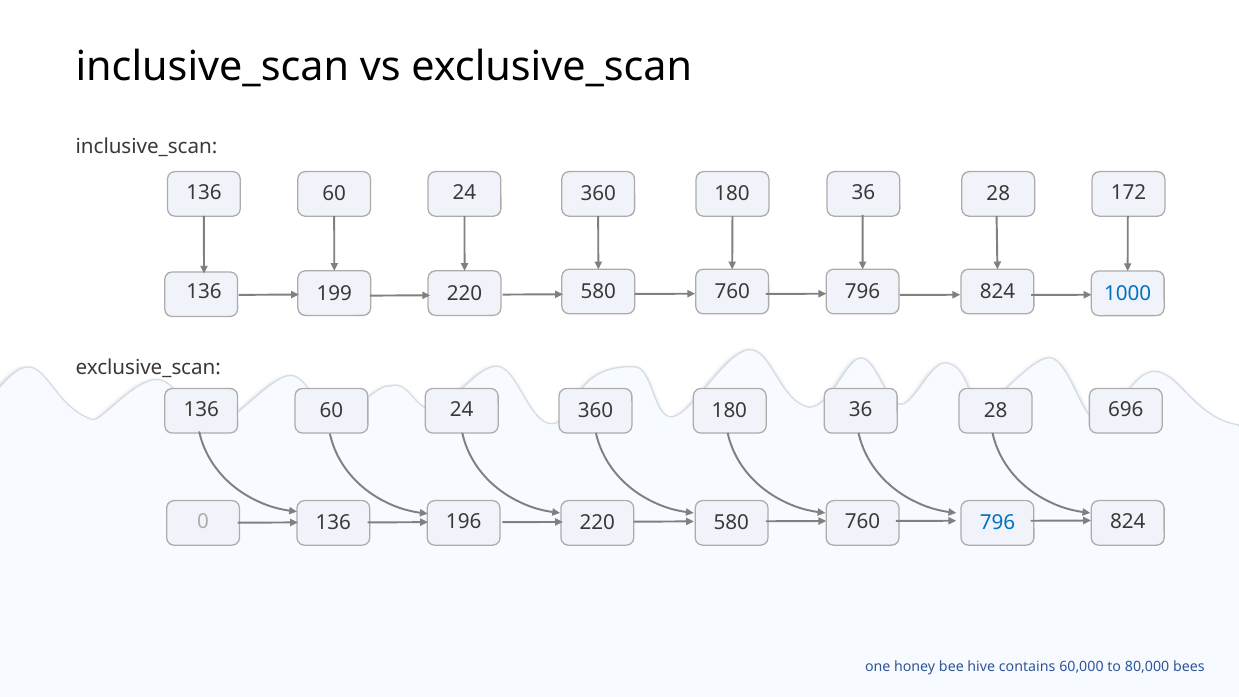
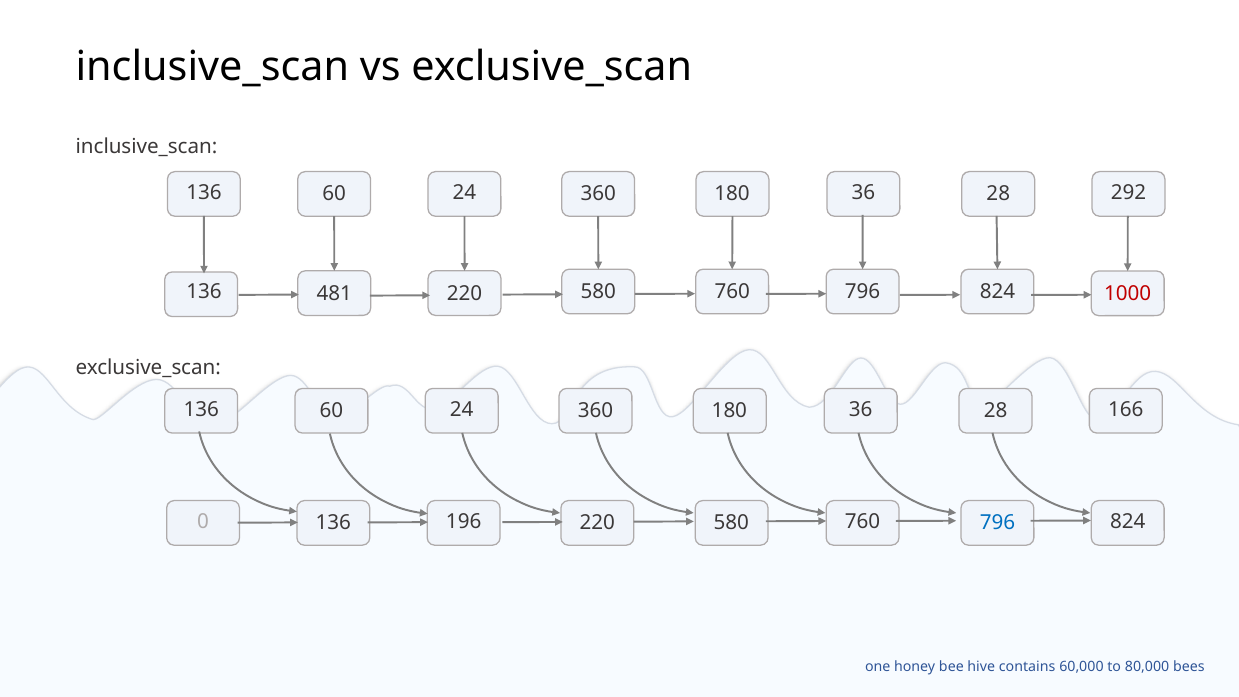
172: 172 -> 292
199: 199 -> 481
1000 colour: blue -> red
696: 696 -> 166
